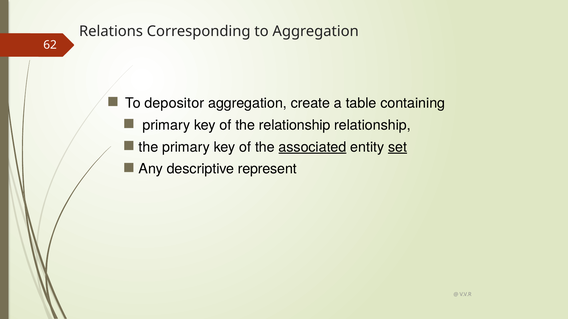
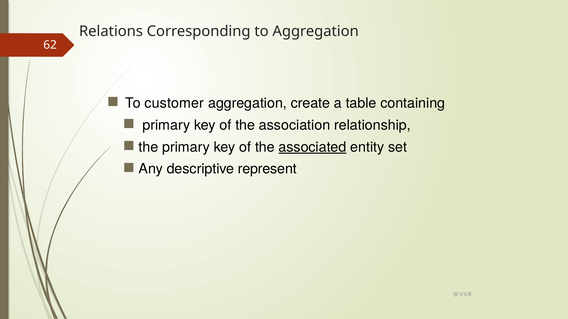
depositor: depositor -> customer
the relationship: relationship -> association
set underline: present -> none
